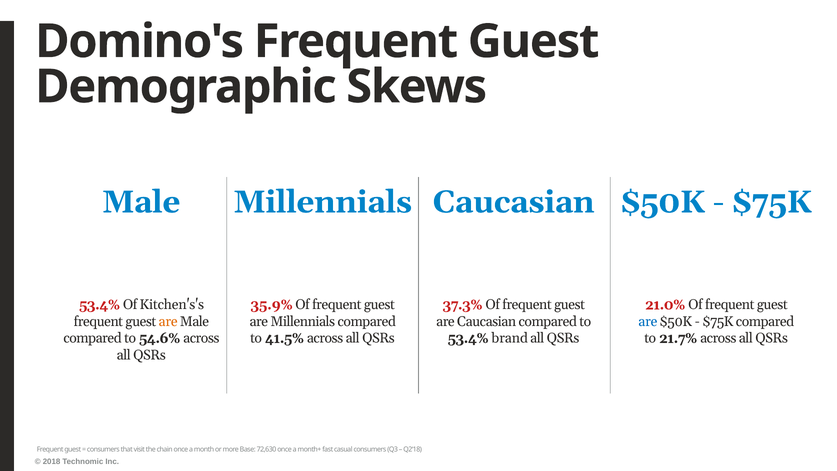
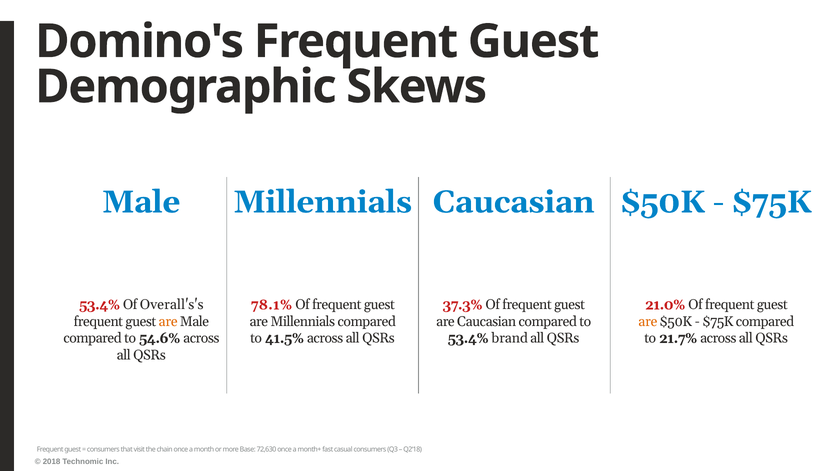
Kitchen's's: Kitchen's's -> Overall's's
35.9%: 35.9% -> 78.1%
are at (648, 321) colour: blue -> orange
